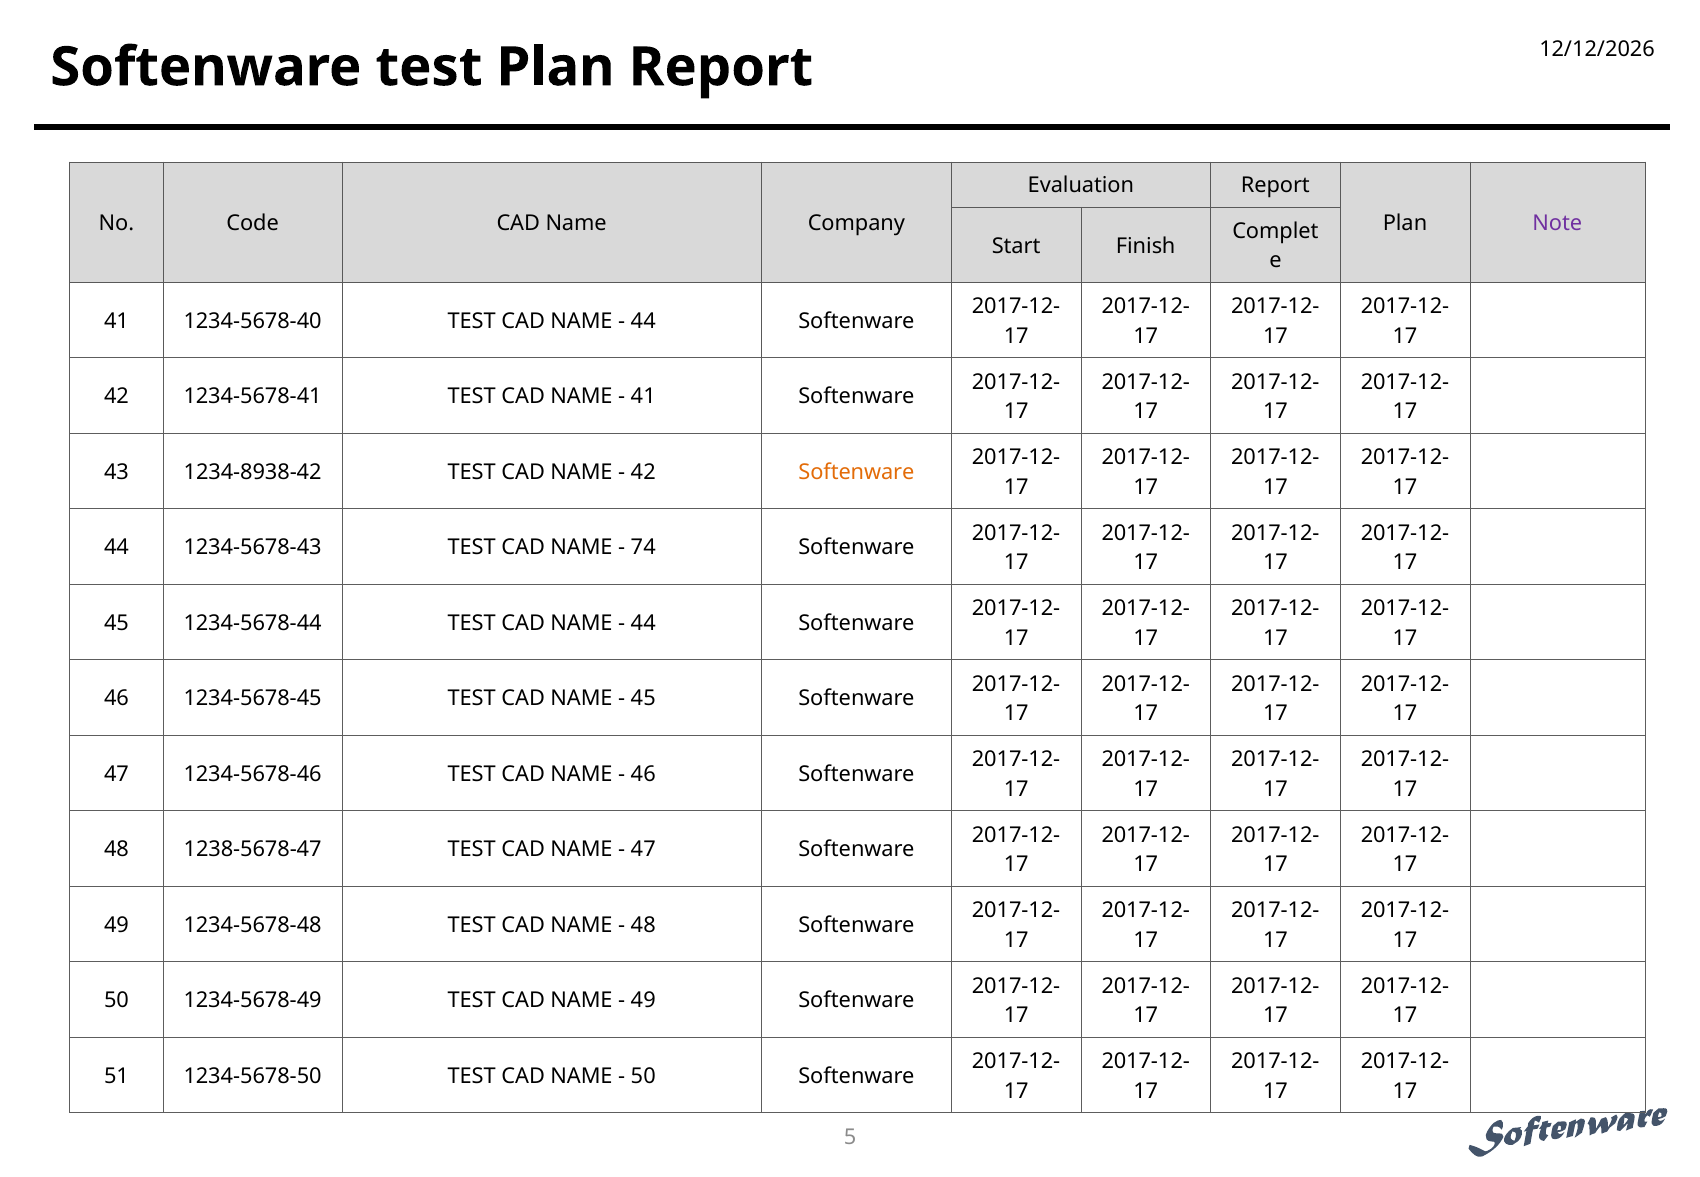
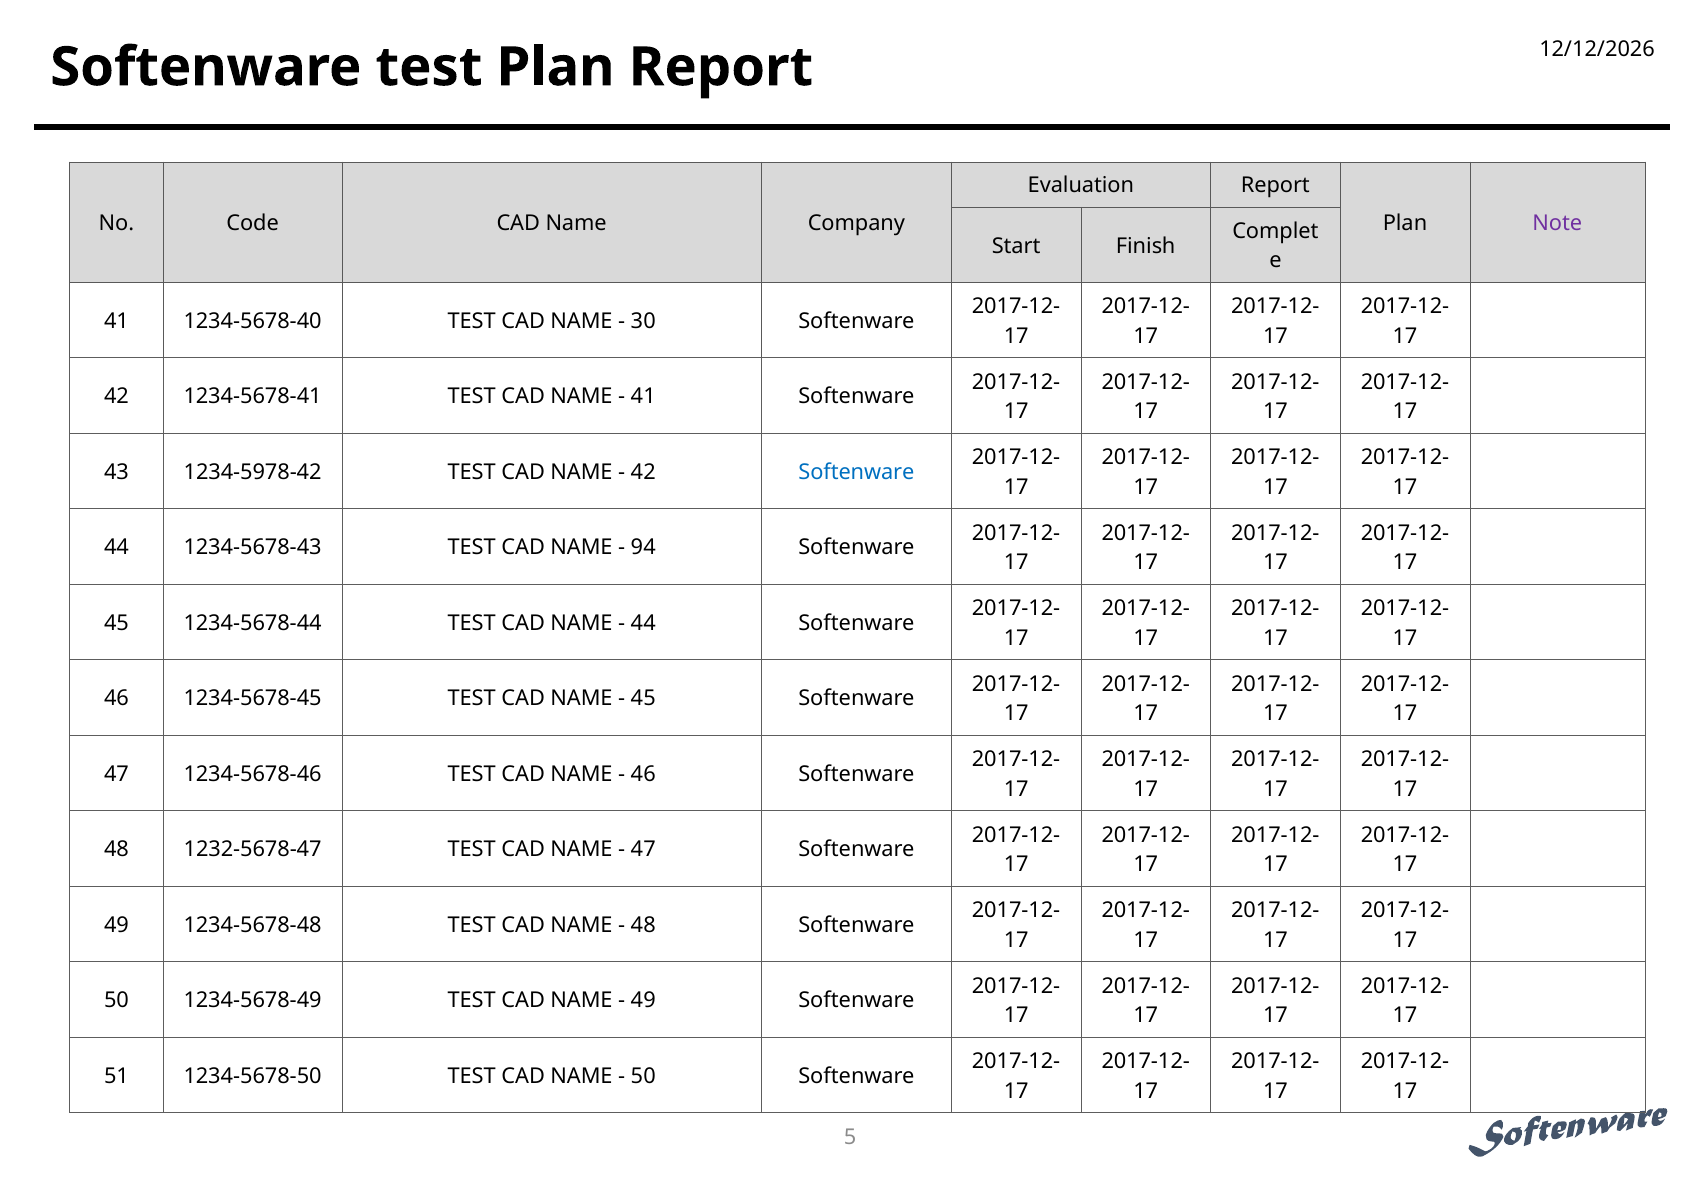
44 at (643, 321): 44 -> 30
1234-8938-42: 1234-8938-42 -> 1234-5978-42
Softenware at (856, 472) colour: orange -> blue
74: 74 -> 94
1238-5678-47: 1238-5678-47 -> 1232-5678-47
